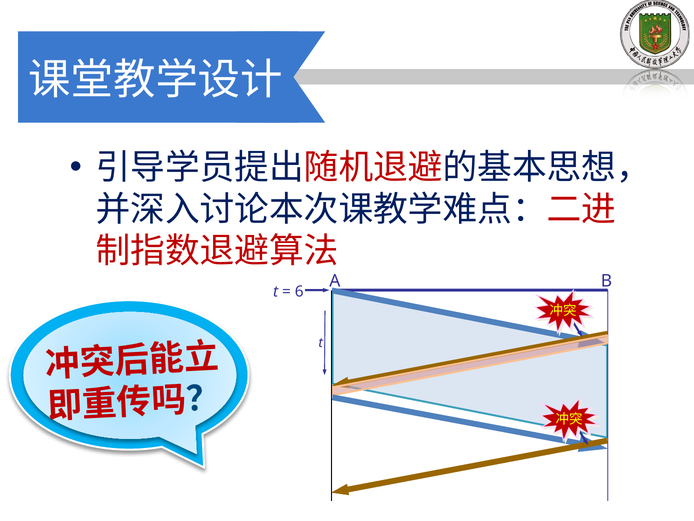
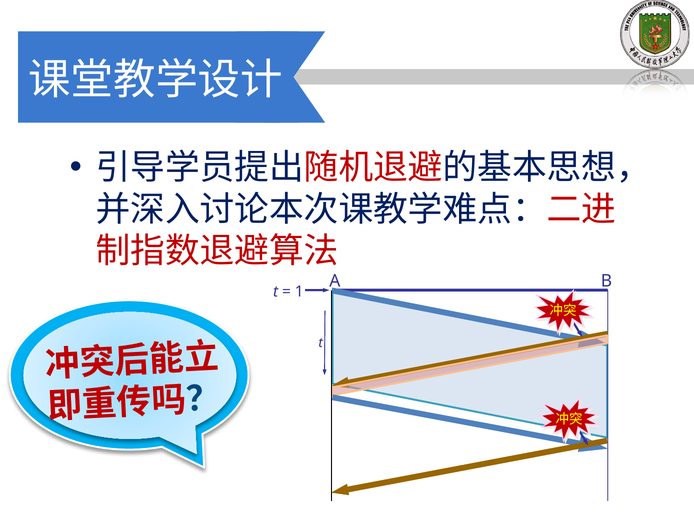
6: 6 -> 1
